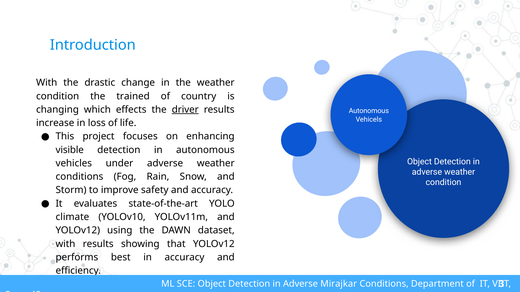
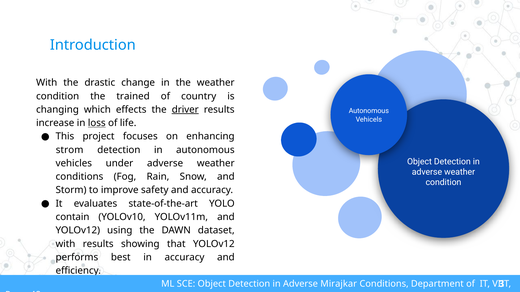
loss underline: none -> present
visible: visible -> strom
climate: climate -> contain
